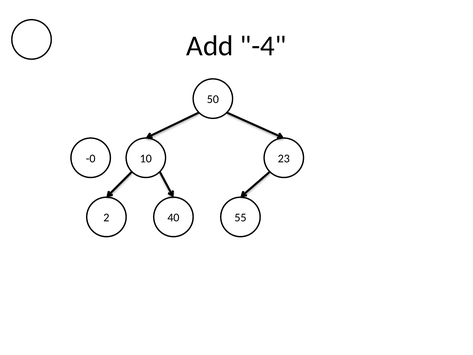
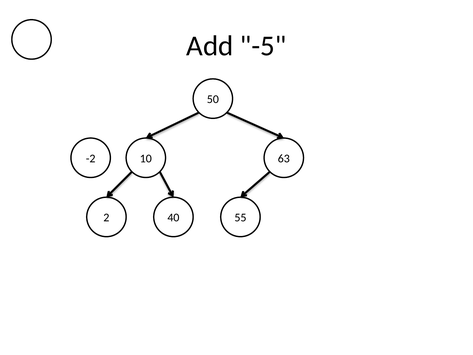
-4: -4 -> -5
-0: -0 -> -2
23: 23 -> 63
